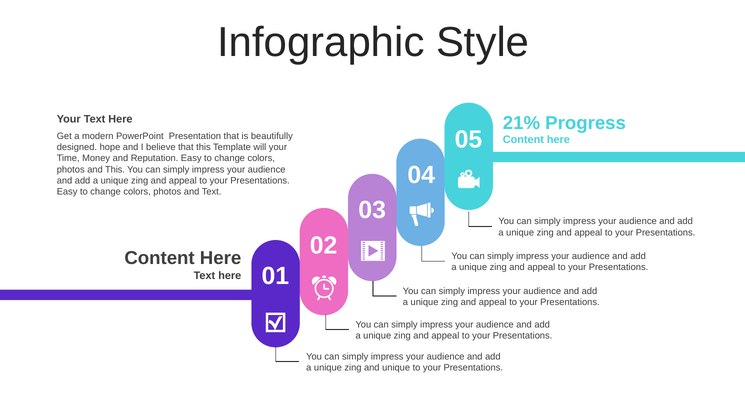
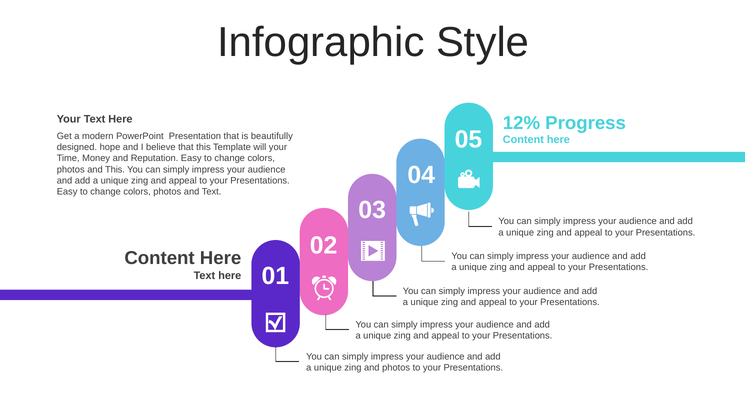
21%: 21% -> 12%
and unique: unique -> photos
